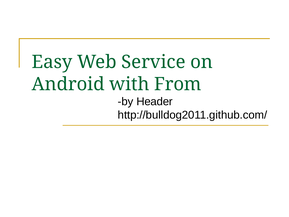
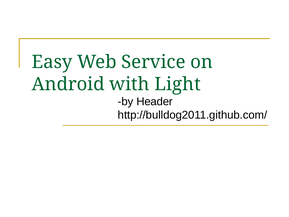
From: From -> Light
